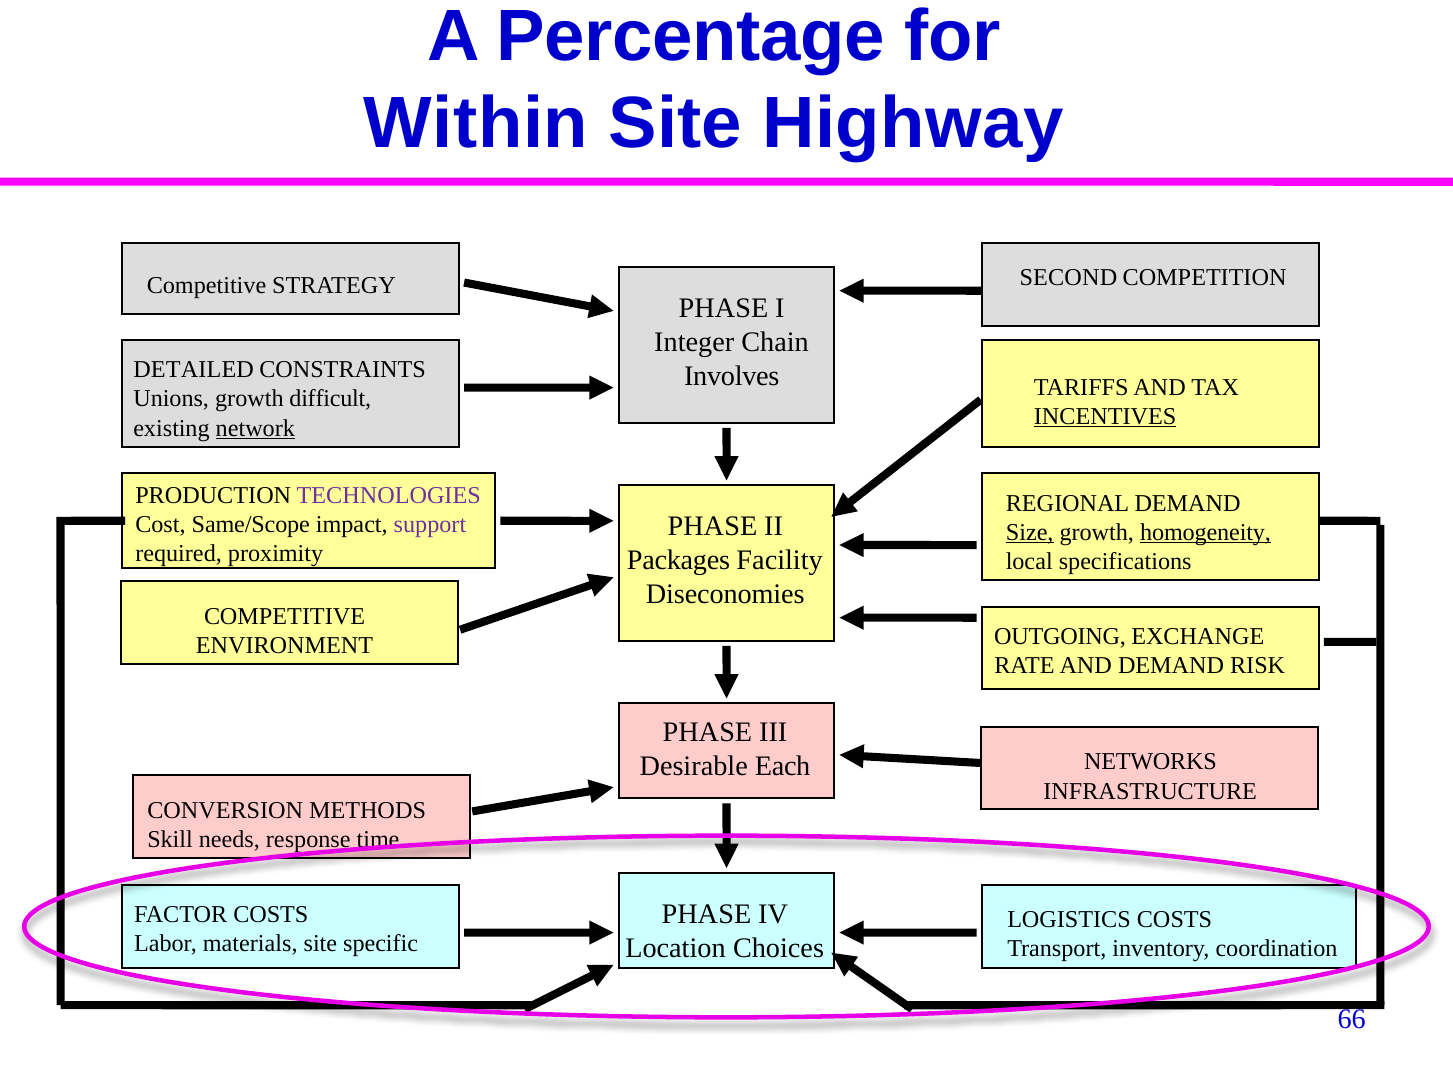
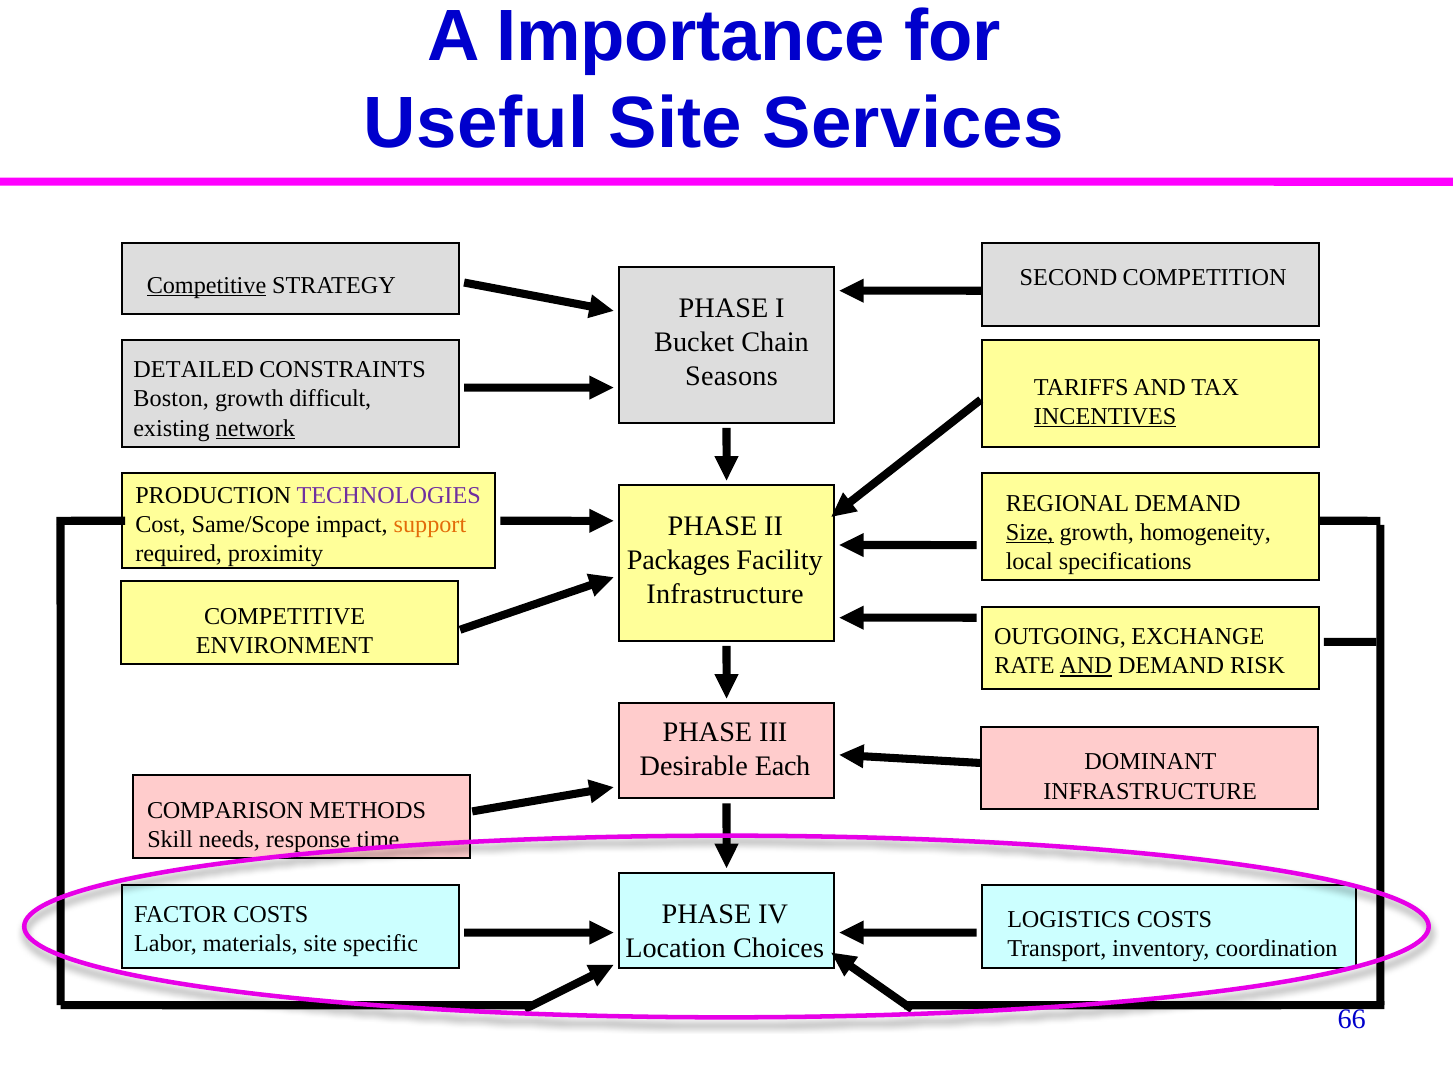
Percentage: Percentage -> Importance
Within: Within -> Useful
Highway: Highway -> Services
Competitive at (207, 285) underline: none -> present
Integer: Integer -> Bucket
Involves: Involves -> Seasons
Unions: Unions -> Boston
support colour: purple -> orange
homogeneity underline: present -> none
Diseconomies at (725, 594): Diseconomies -> Infrastructure
AND at (1086, 665) underline: none -> present
NETWORKS: NETWORKS -> DOMINANT
CONVERSION: CONVERSION -> COMPARISON
